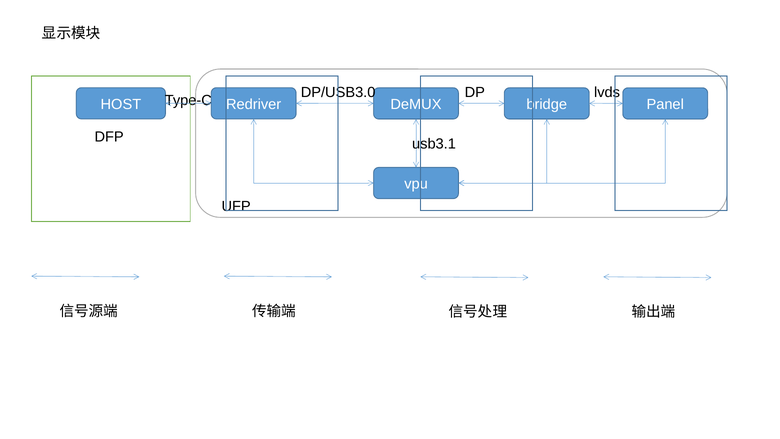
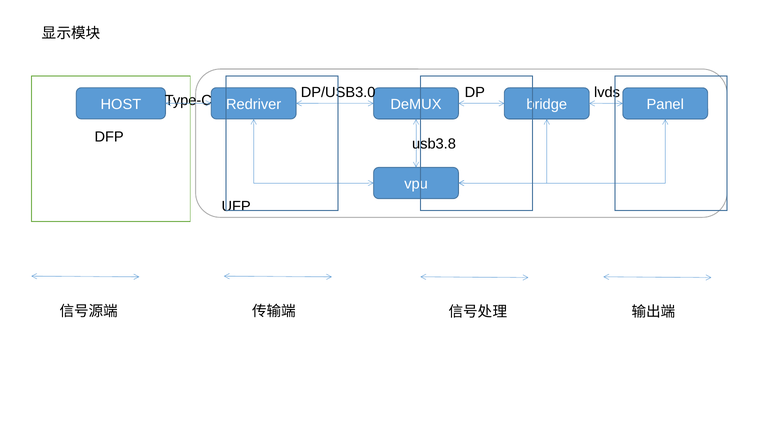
usb3.1: usb3.1 -> usb3.8
